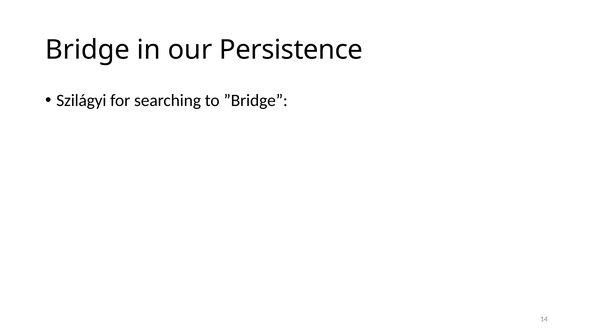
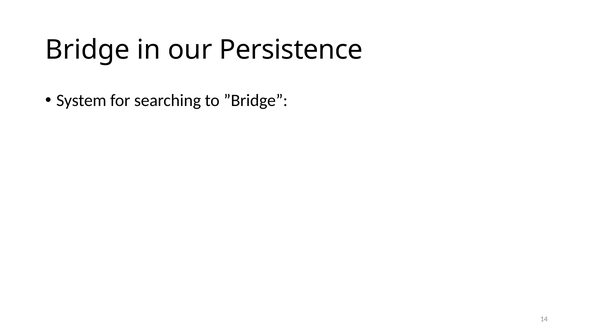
Szilágyi: Szilágyi -> System
